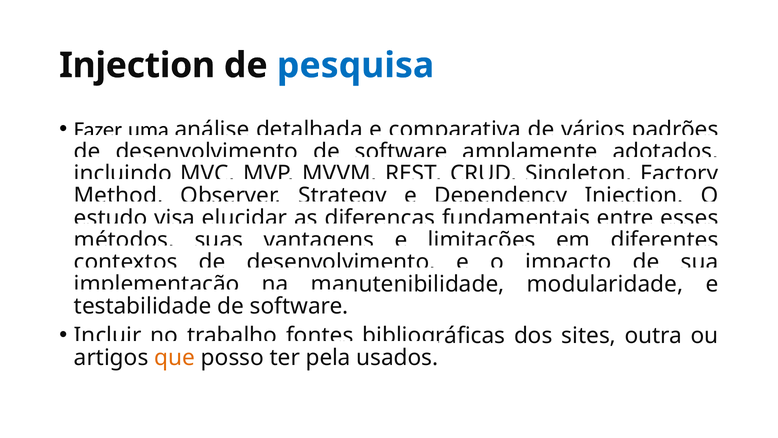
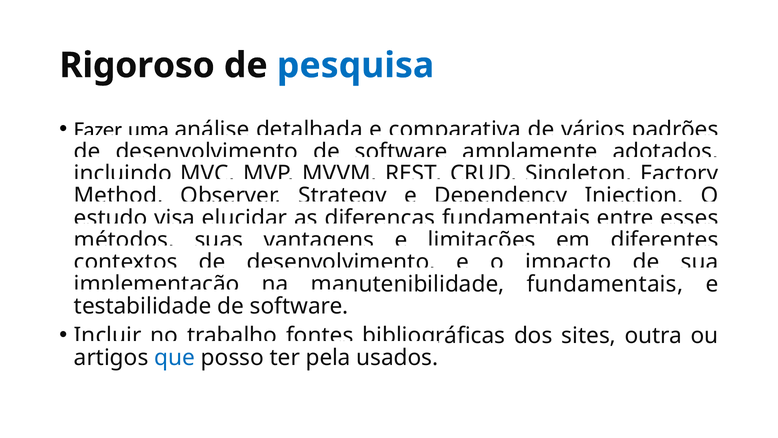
Injection at (137, 65): Injection -> Rigoroso
modularidade at (605, 284): modularidade -> fundamentais
que colour: orange -> blue
